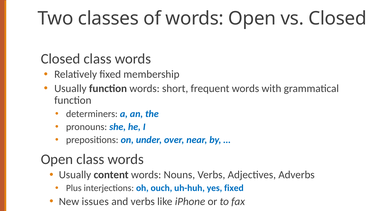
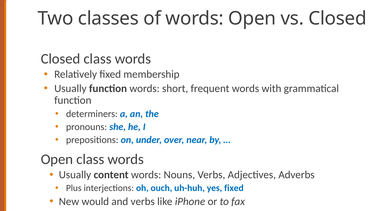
issues: issues -> would
